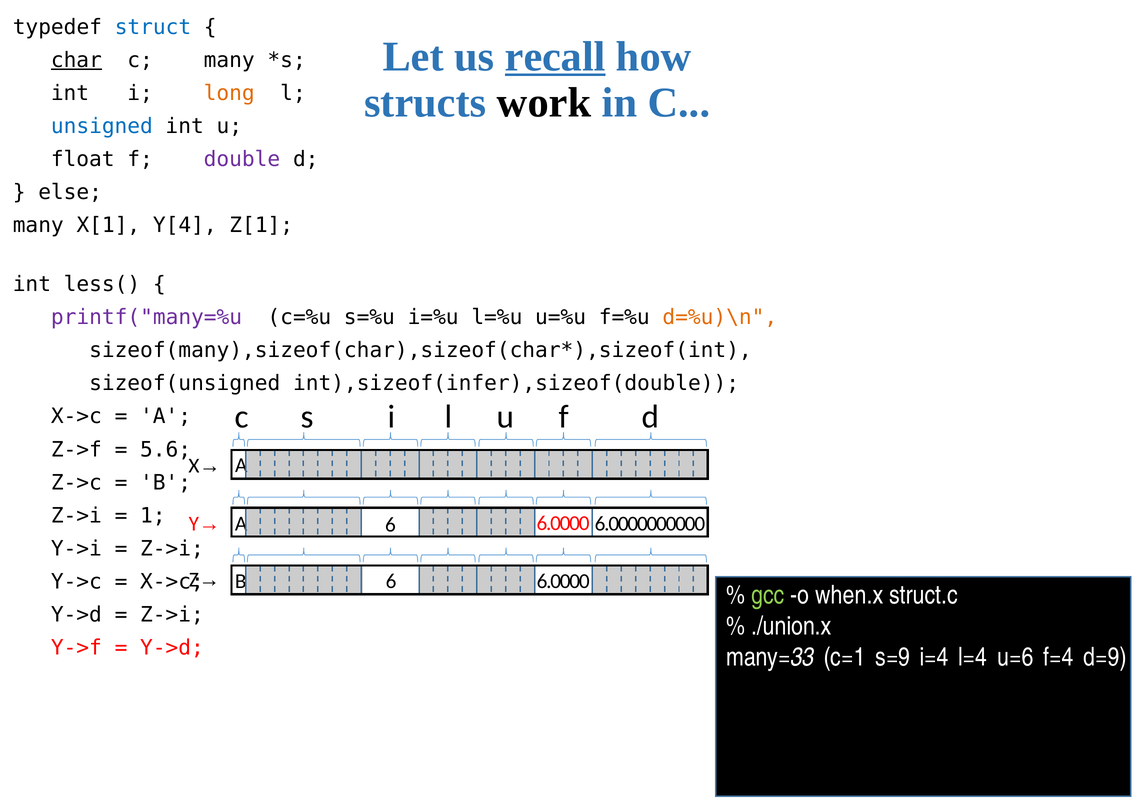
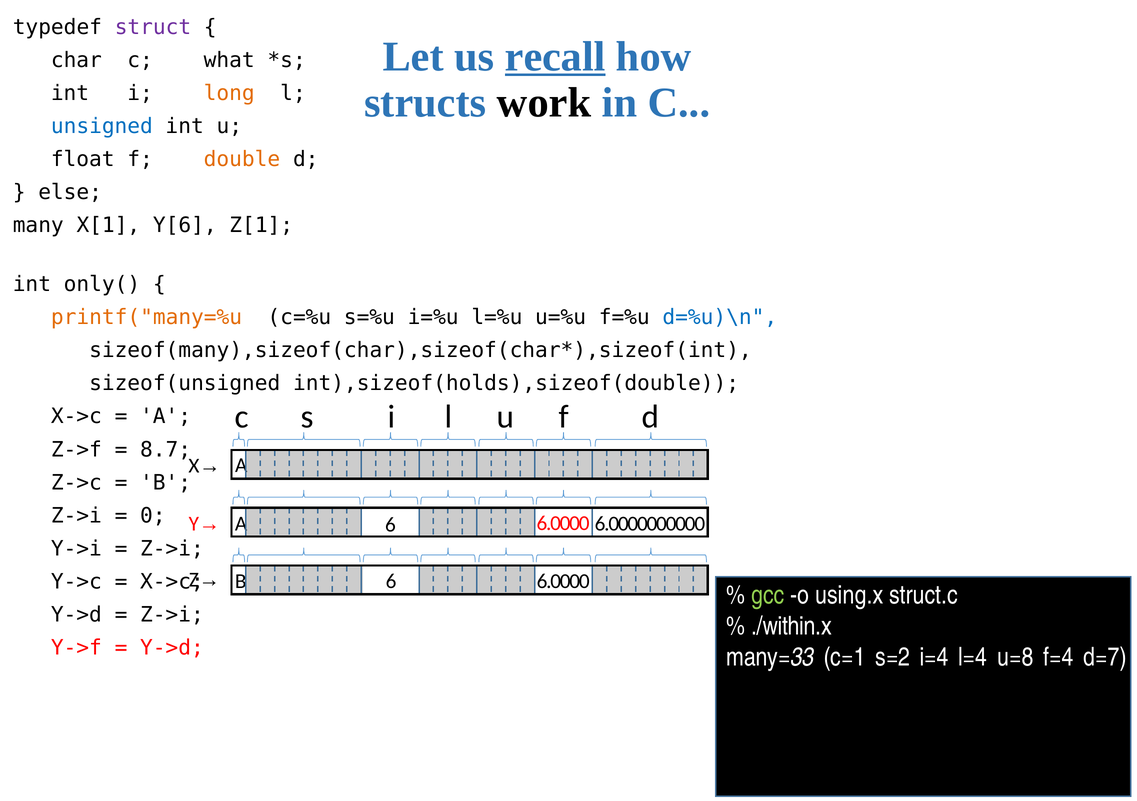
struct colour: blue -> purple
char underline: present -> none
c many: many -> what
double colour: purple -> orange
Y[4: Y[4 -> Y[6
less(: less( -> only(
printf("many=%u colour: purple -> orange
d=%u)\n colour: orange -> blue
int),sizeof(infer),sizeof(double: int),sizeof(infer),sizeof(double -> int),sizeof(holds),sizeof(double
5.6: 5.6 -> 8.7
1: 1 -> 0
when.x: when.x -> using.x
./union.x: ./union.x -> ./within.x
s=9: s=9 -> s=2
u=6: u=6 -> u=8
d=9: d=9 -> d=7
